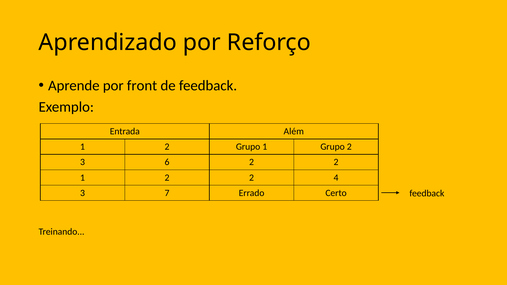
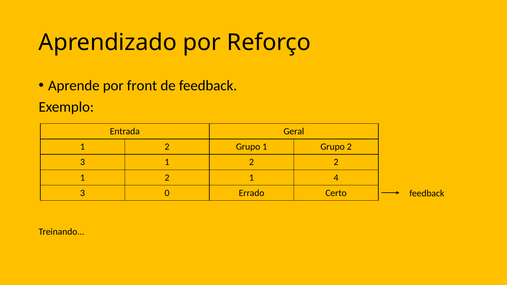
Além: Além -> Geral
3 6: 6 -> 1
1 2 2: 2 -> 1
7: 7 -> 0
